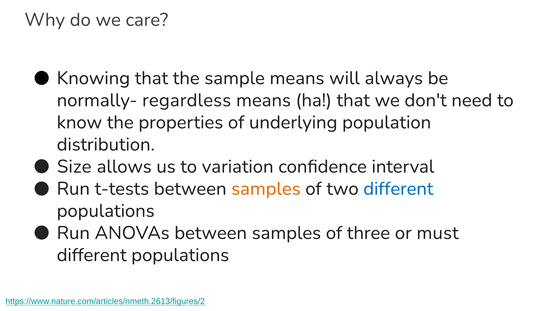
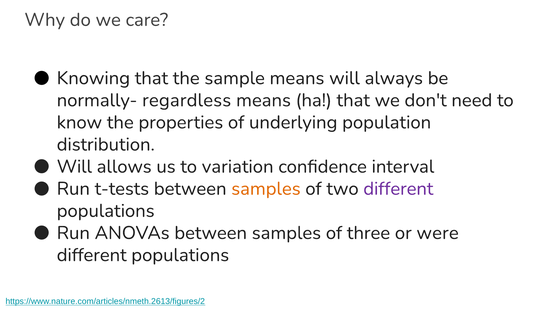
Size at (74, 167): Size -> Will
different at (398, 189) colour: blue -> purple
must: must -> were
